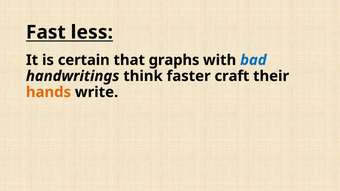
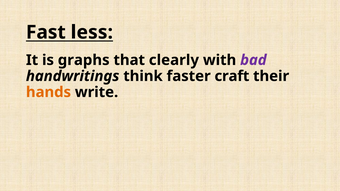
certain: certain -> graphs
graphs: graphs -> clearly
bad colour: blue -> purple
